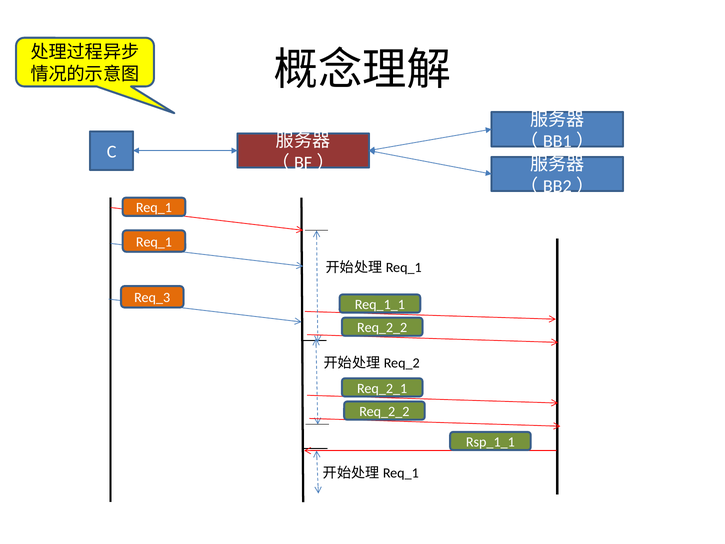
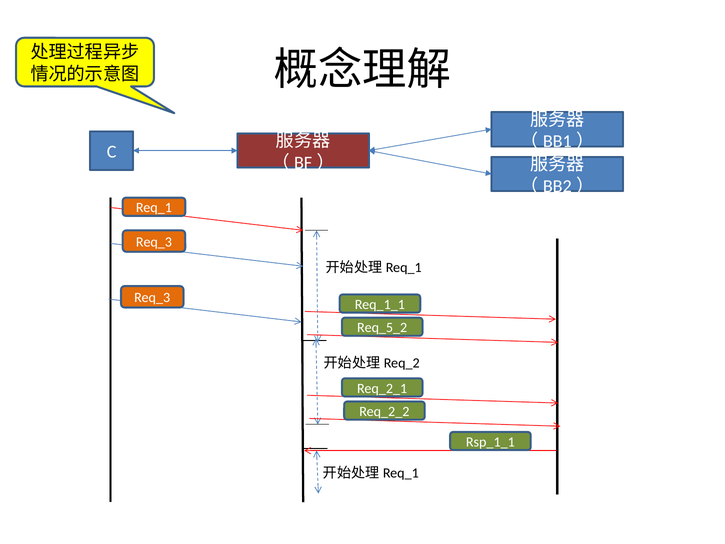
Req_1 at (154, 242): Req_1 -> Req_3
Req_2_2 at (382, 328): Req_2_2 -> Req_5_2
